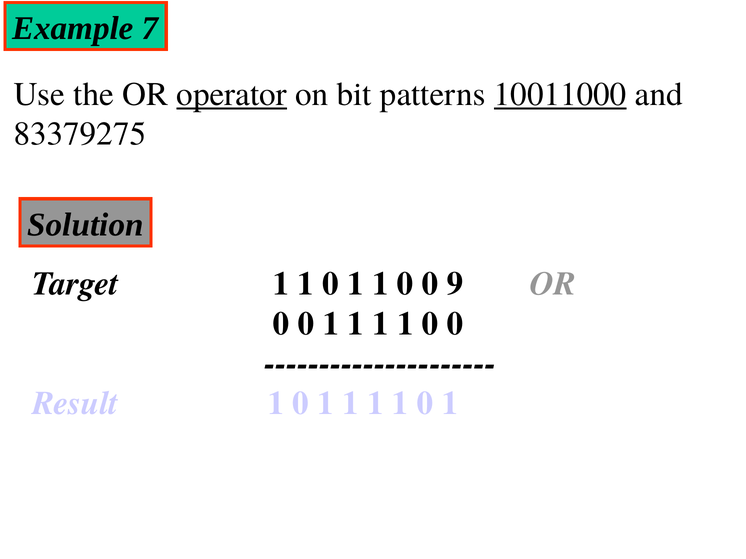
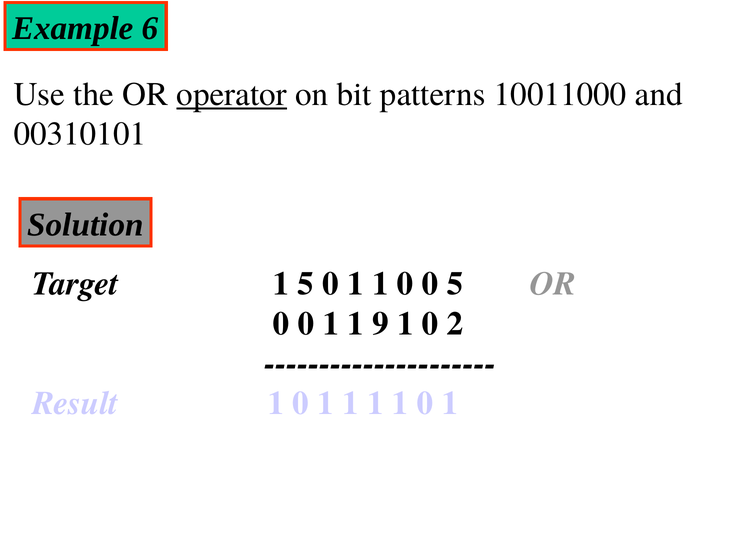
7: 7 -> 6
10011000 underline: present -> none
83379275: 83379275 -> 00310101
Target 1 1: 1 -> 5
0 9: 9 -> 5
1 at (381, 324): 1 -> 9
0 at (455, 324): 0 -> 2
